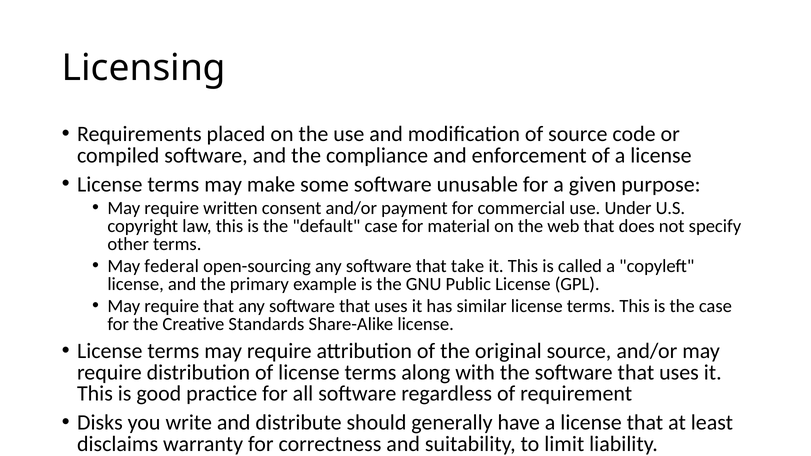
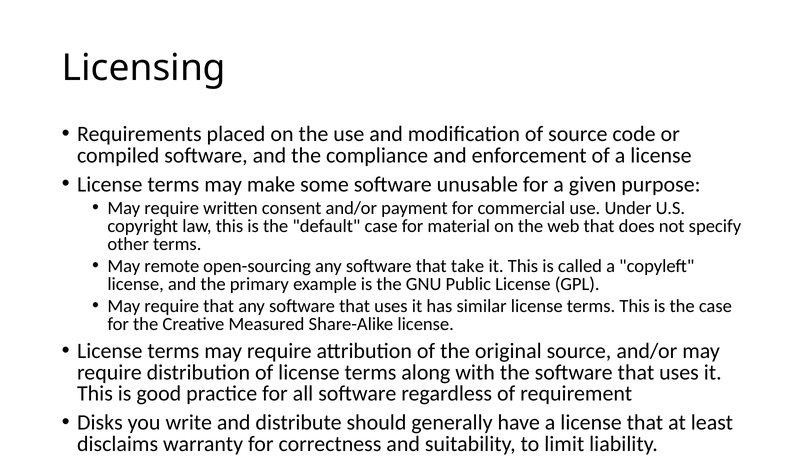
federal: federal -> remote
Standards: Standards -> Measured
